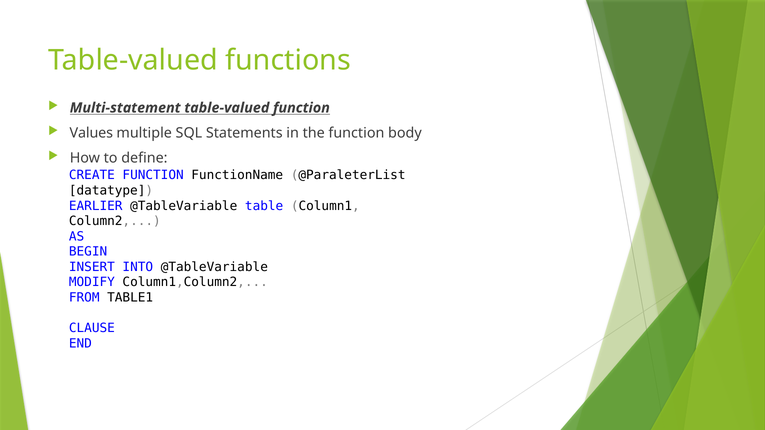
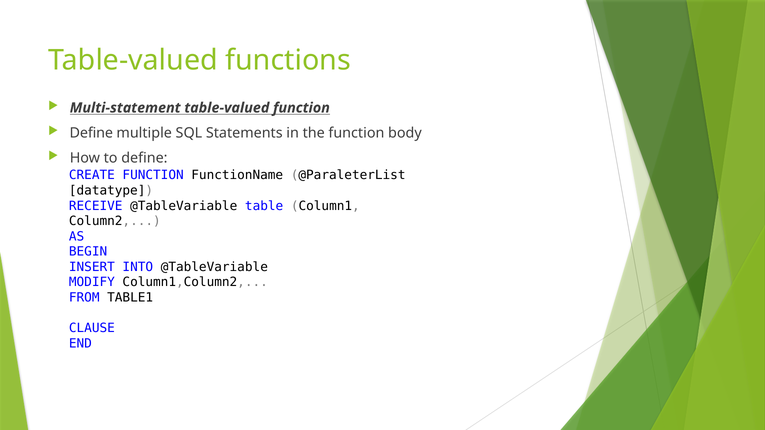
Values at (91, 133): Values -> Define
EARLIER: EARLIER -> RECEIVE
